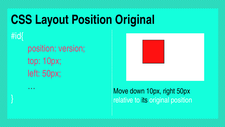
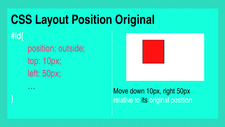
version: version -> outside
